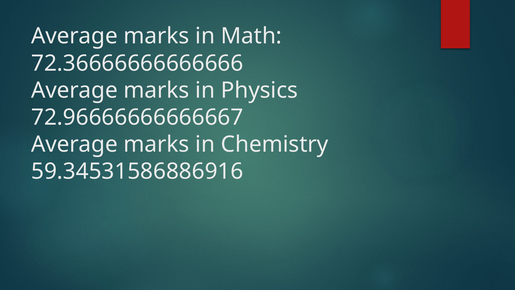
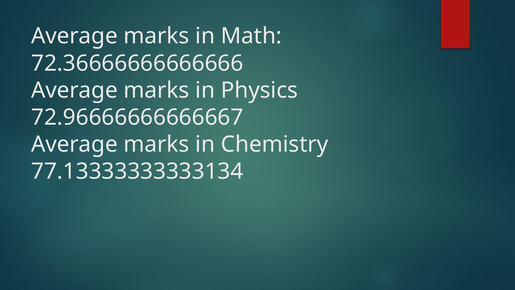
59.34531586886916: 59.34531586886916 -> 77.13333333333134
